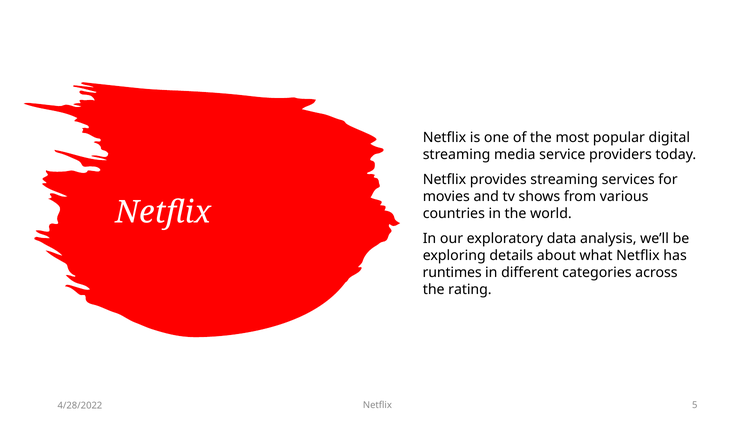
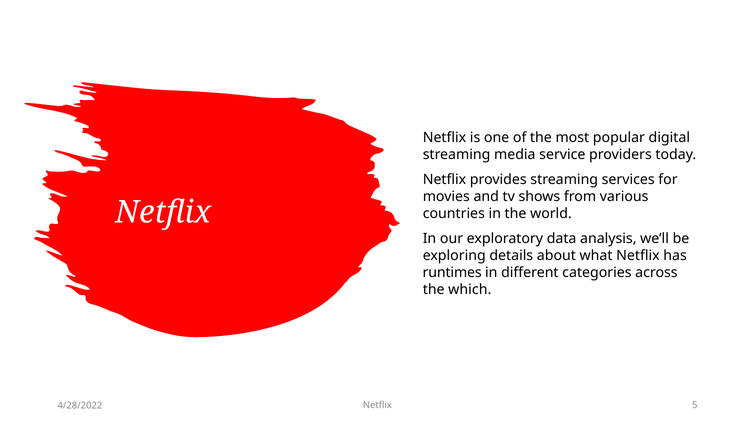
rating: rating -> which
